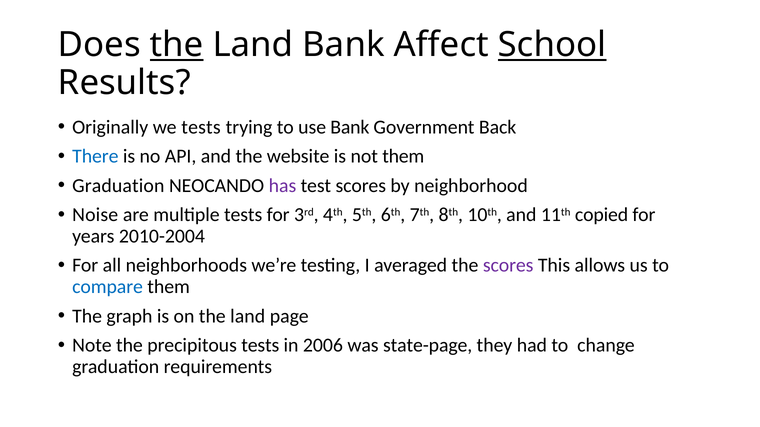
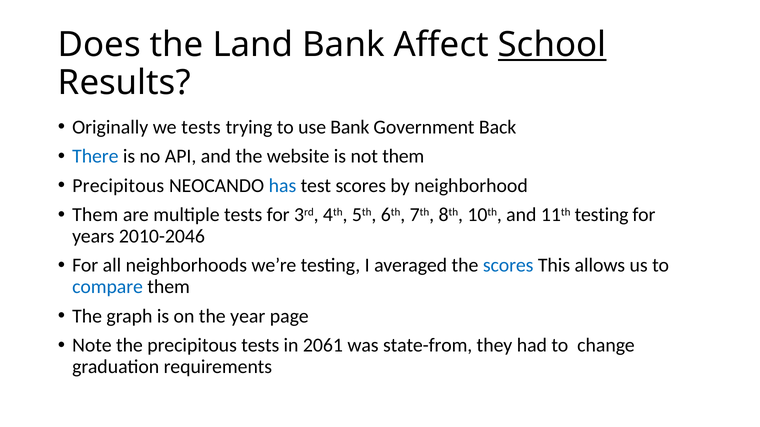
the at (177, 45) underline: present -> none
Graduation at (118, 186): Graduation -> Precipitous
has colour: purple -> blue
Noise at (95, 215): Noise -> Them
11th copied: copied -> testing
2010-2004: 2010-2004 -> 2010-2046
scores at (508, 266) colour: purple -> blue
on the land: land -> year
2006: 2006 -> 2061
state-page: state-page -> state-from
